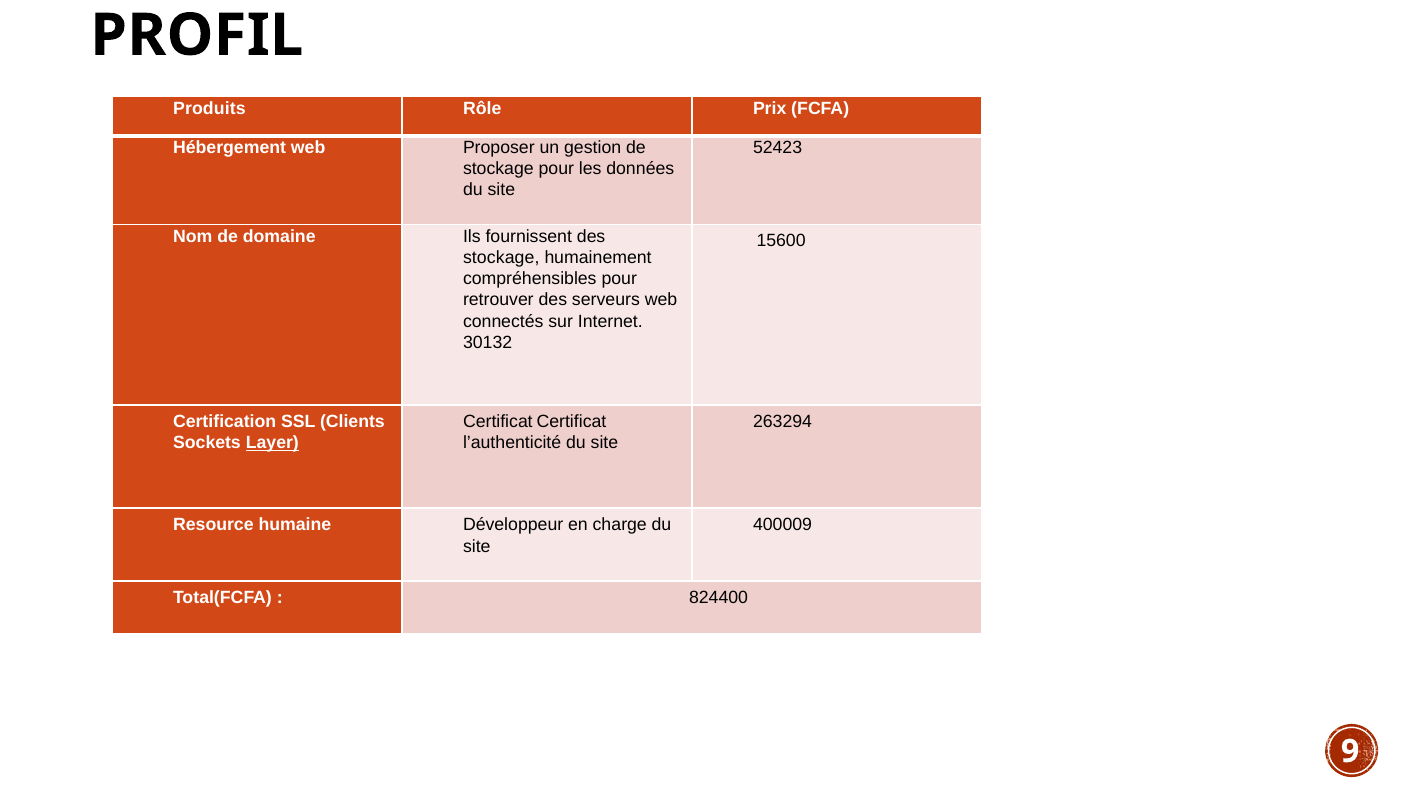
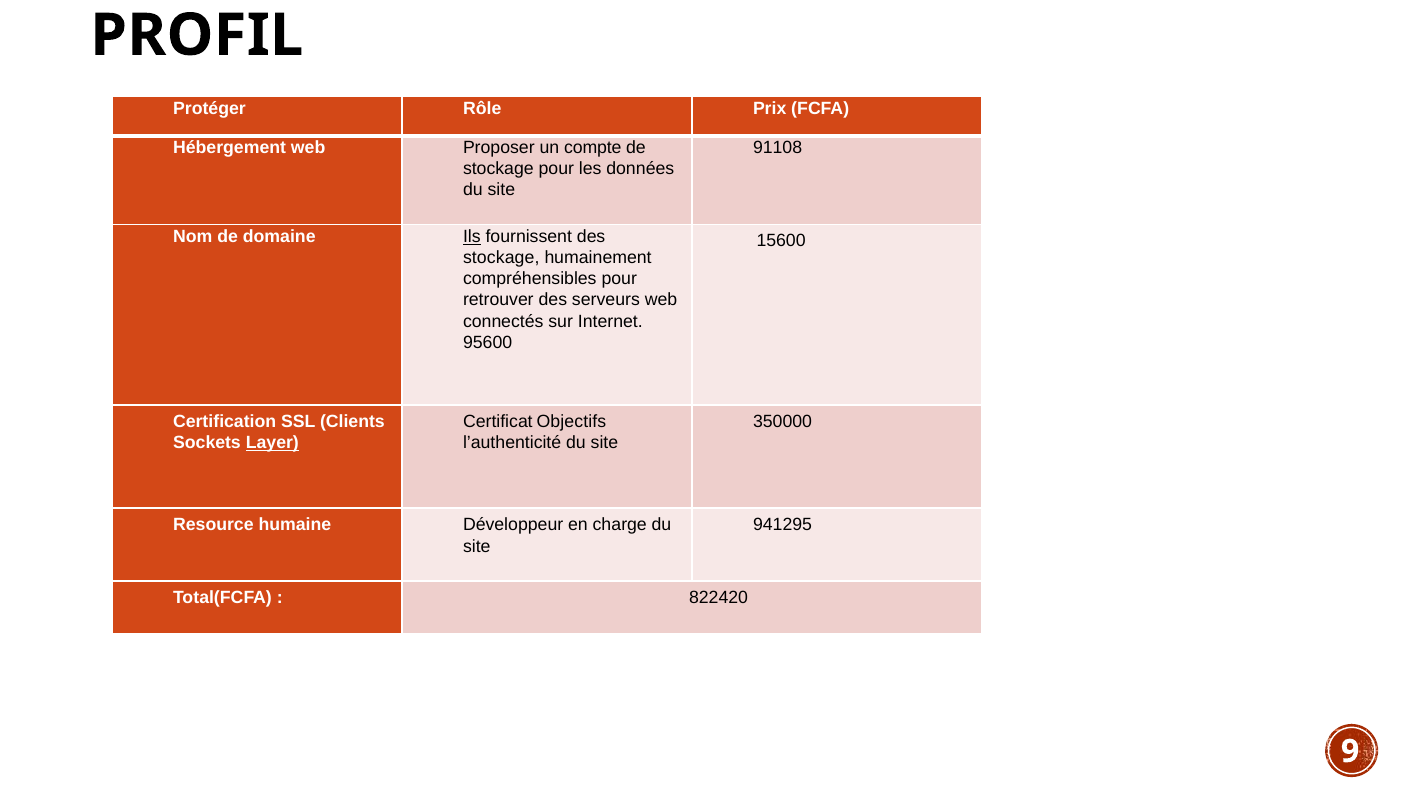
Produits: Produits -> Protéger
gestion: gestion -> compte
52423: 52423 -> 91108
Ils underline: none -> present
30132: 30132 -> 95600
Certificat Certificat: Certificat -> Objectifs
263294: 263294 -> 350000
400009: 400009 -> 941295
824400: 824400 -> 822420
